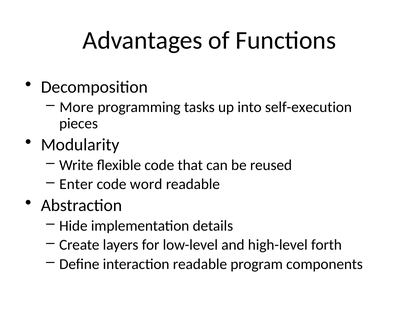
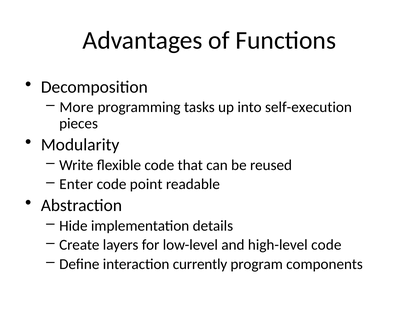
word: word -> point
high-level forth: forth -> code
interaction readable: readable -> currently
